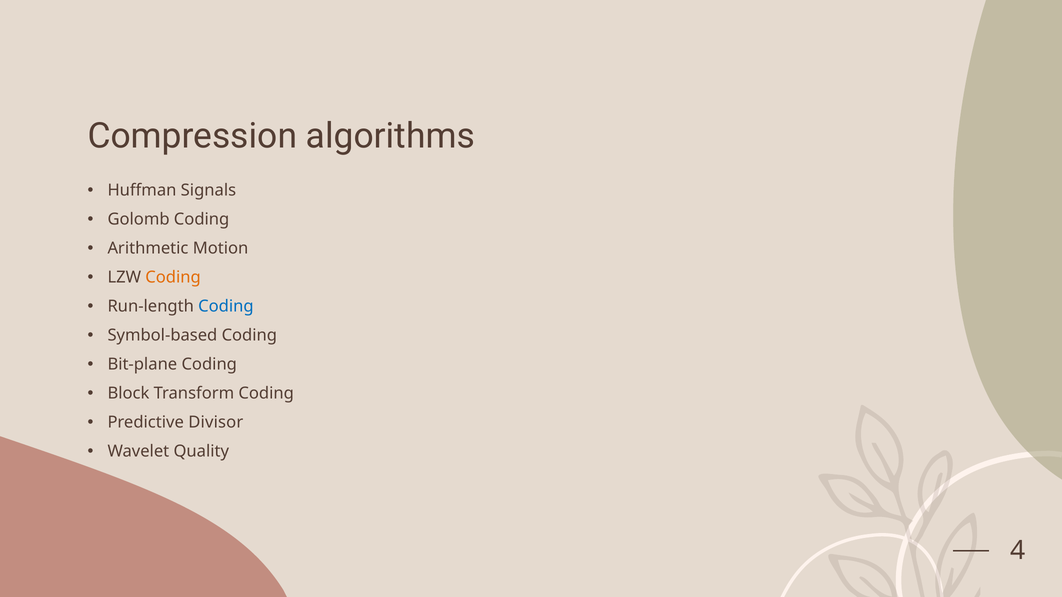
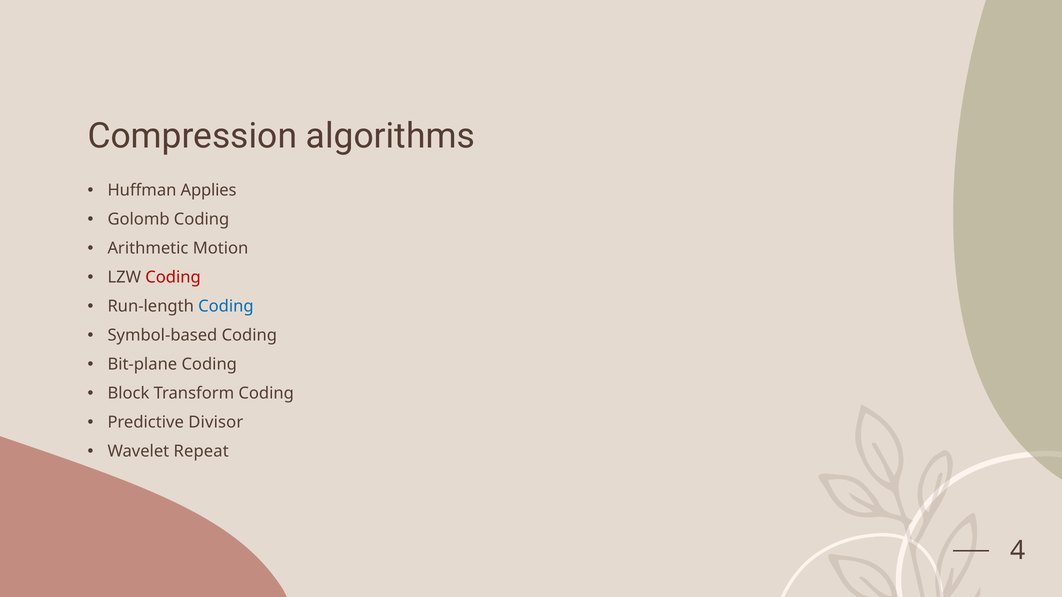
Signals: Signals -> Applies
Coding at (173, 277) colour: orange -> red
Quality: Quality -> Repeat
